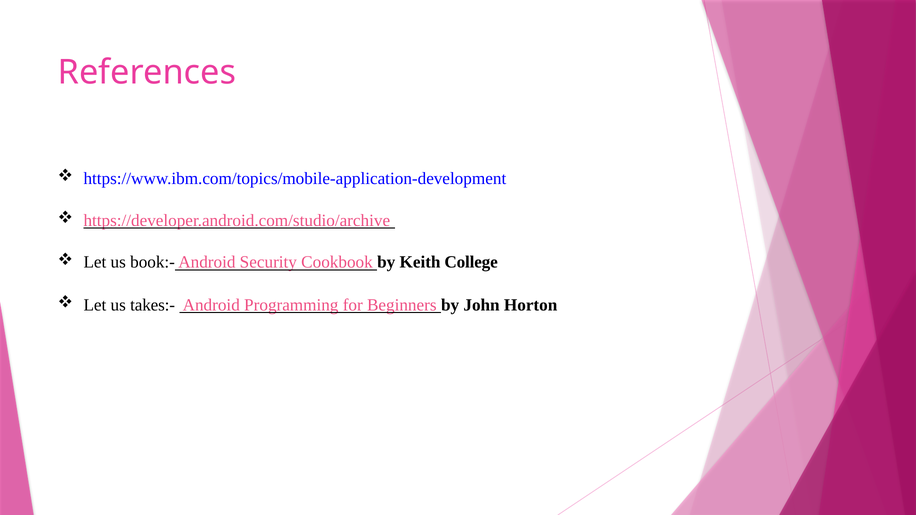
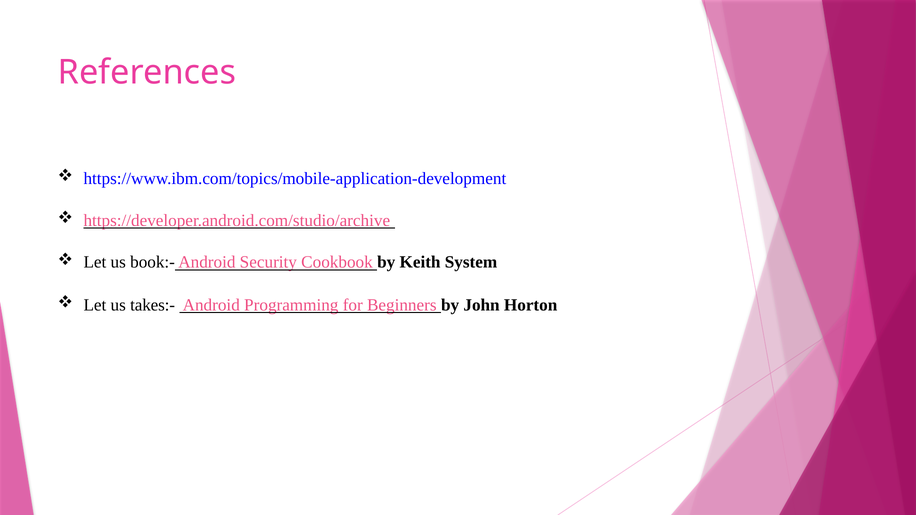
College: College -> System
